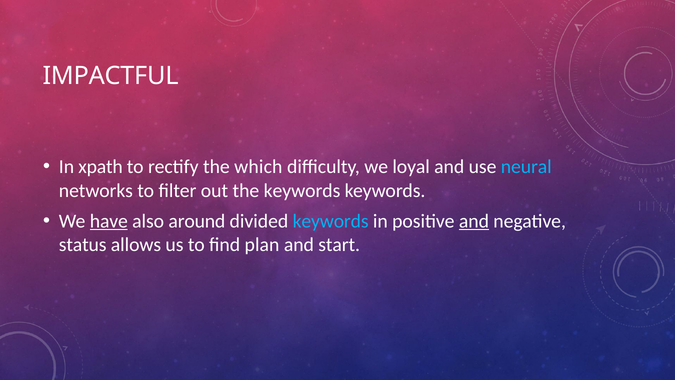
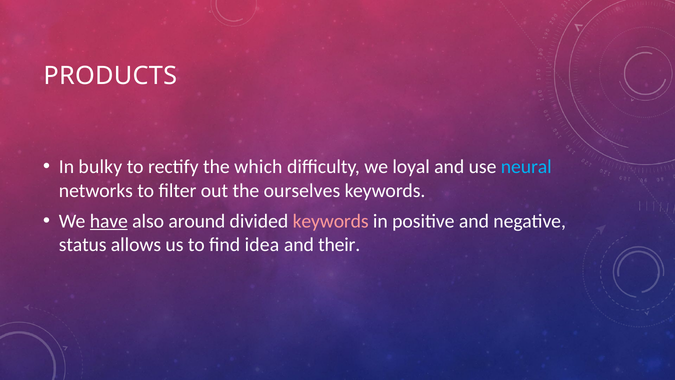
IMPACTFUL: IMPACTFUL -> PRODUCTS
xpath: xpath -> bulky
the keywords: keywords -> ourselves
keywords at (331, 221) colour: light blue -> pink
and at (474, 221) underline: present -> none
plan: plan -> idea
start: start -> their
